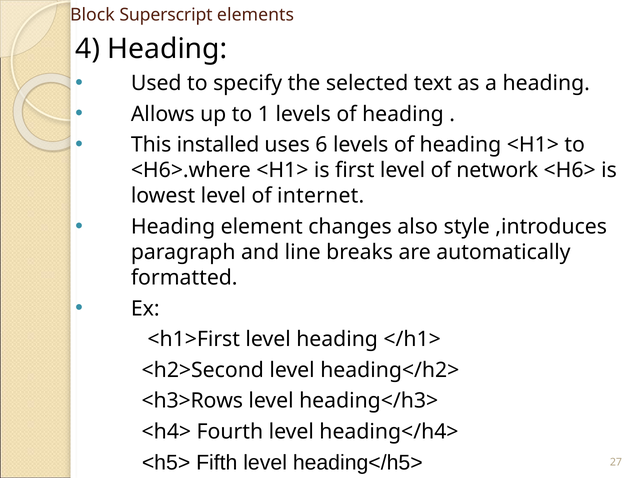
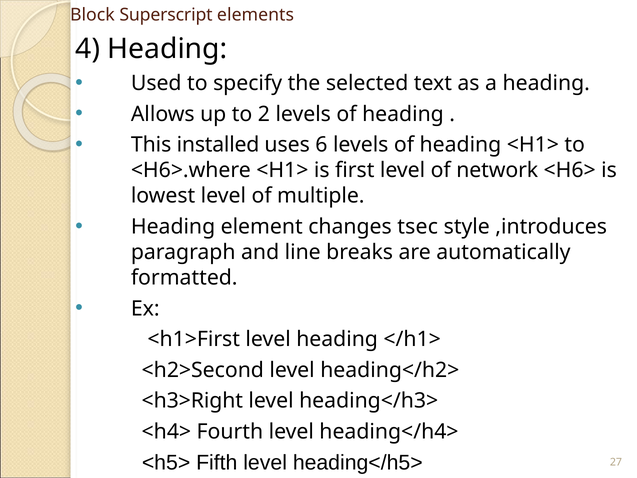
1: 1 -> 2
internet: internet -> multiple
also: also -> tsec
<h3>Rows: <h3>Rows -> <h3>Right
